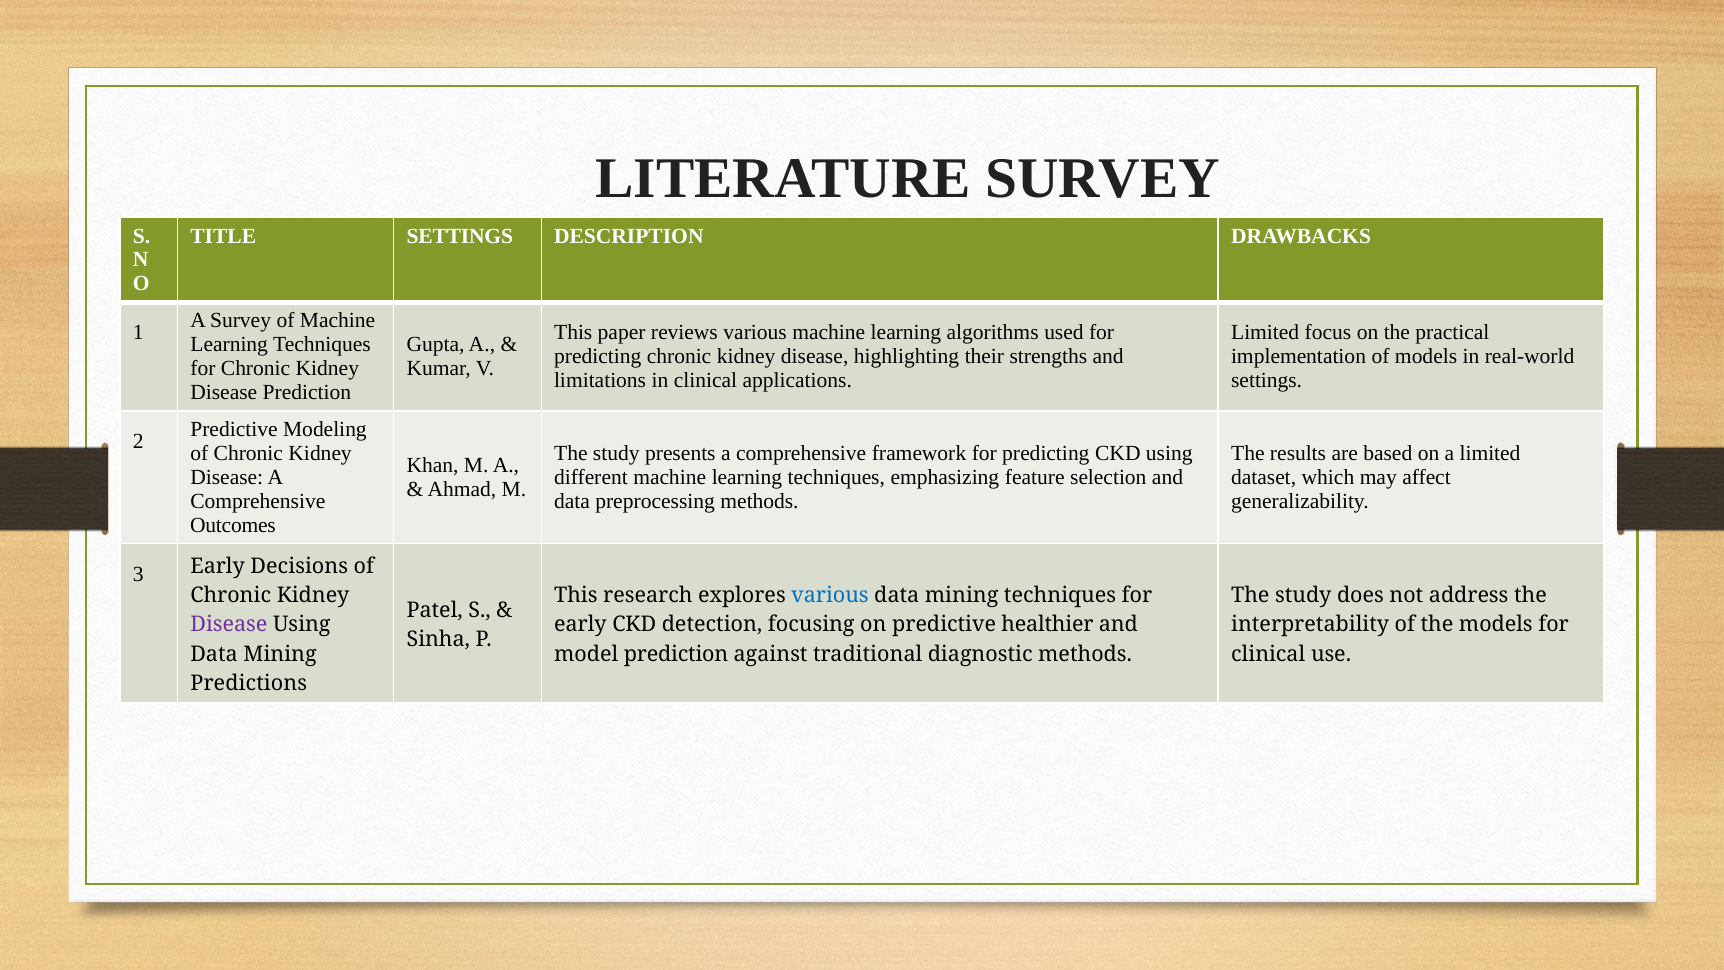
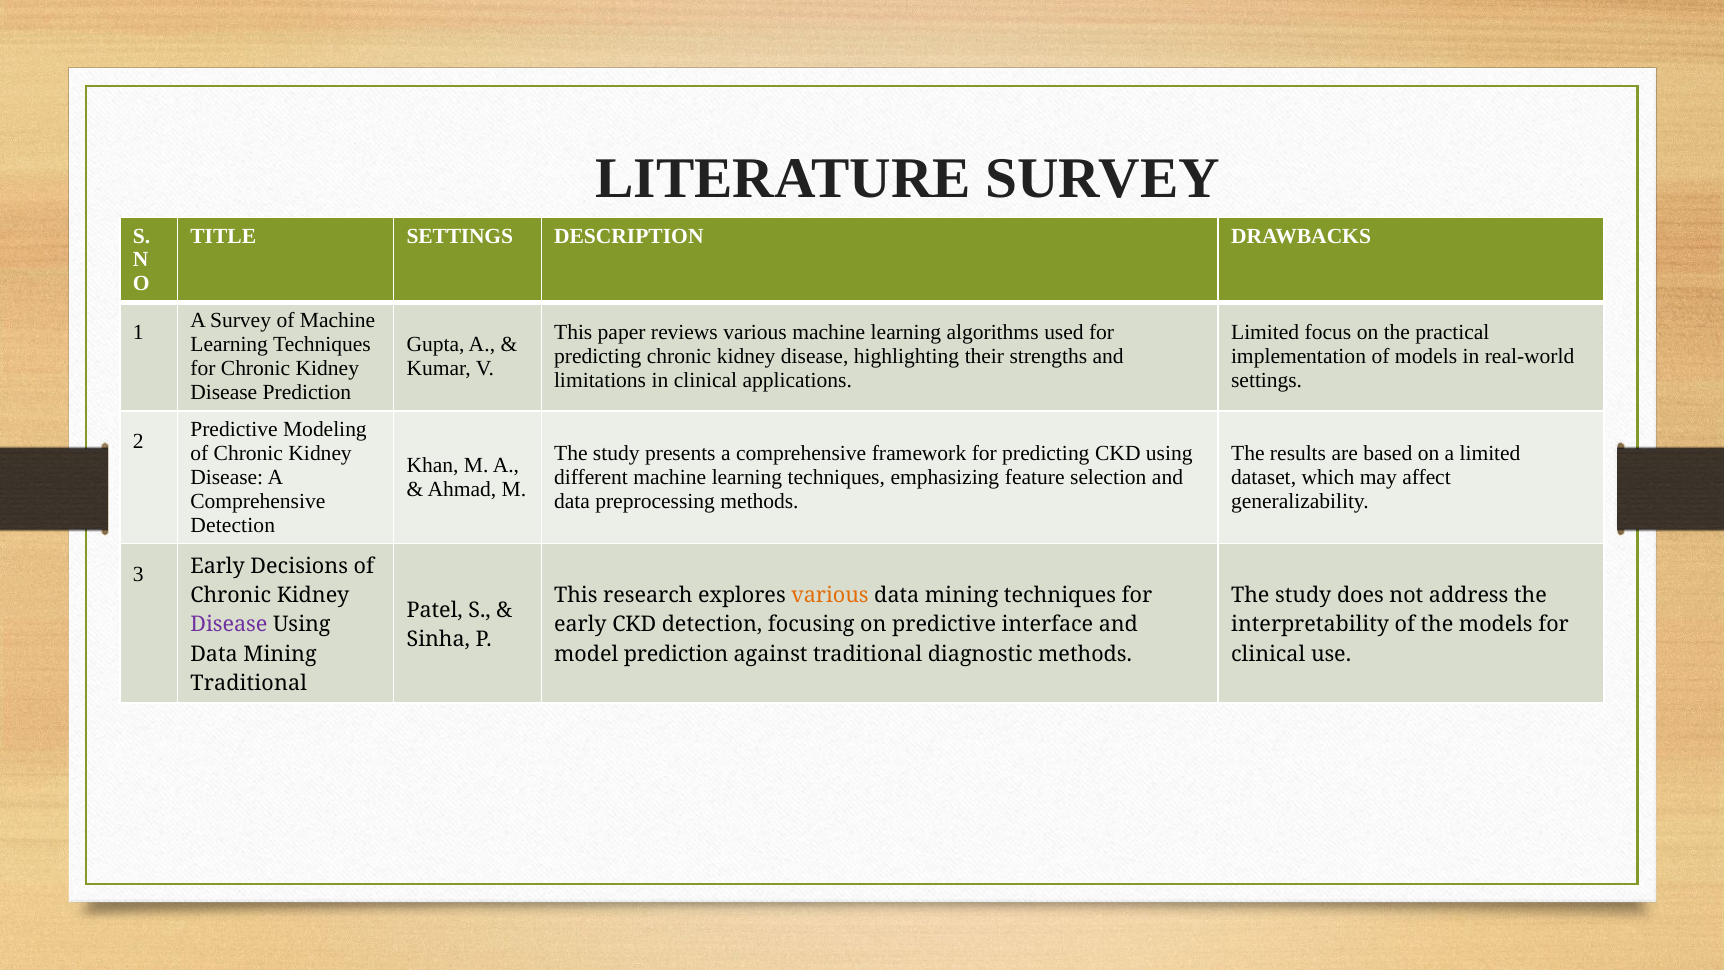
Outcomes at (233, 525): Outcomes -> Detection
various colour: blue -> orange
healthier: healthier -> interface
Predictions at (249, 683): Predictions -> Traditional
